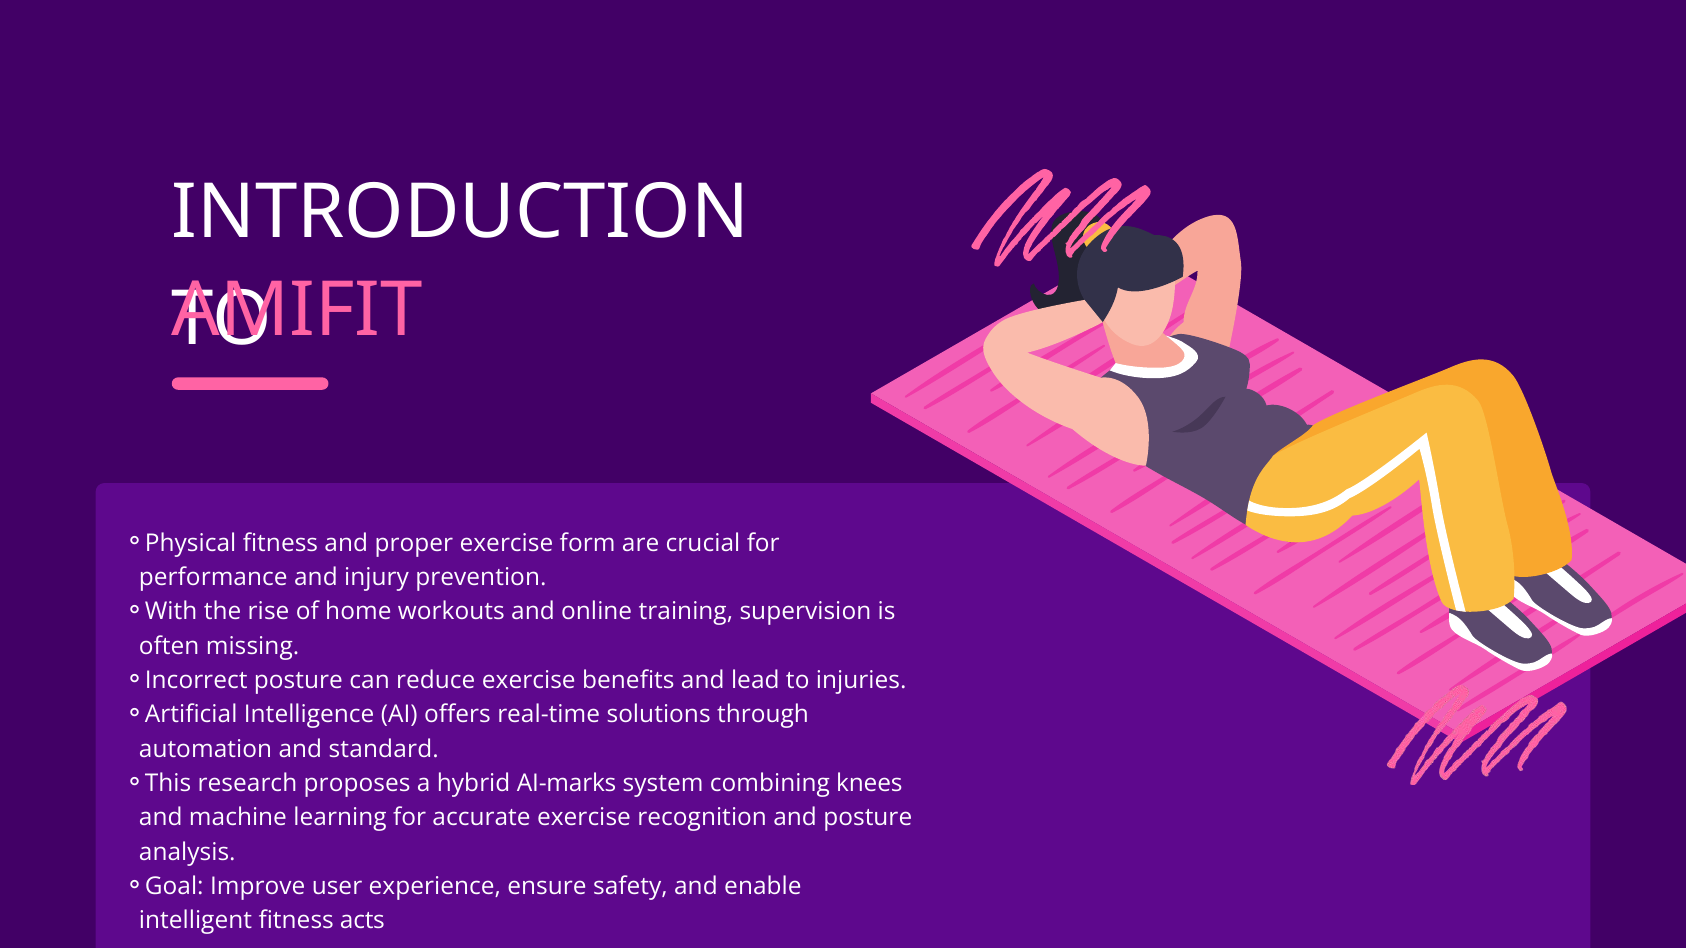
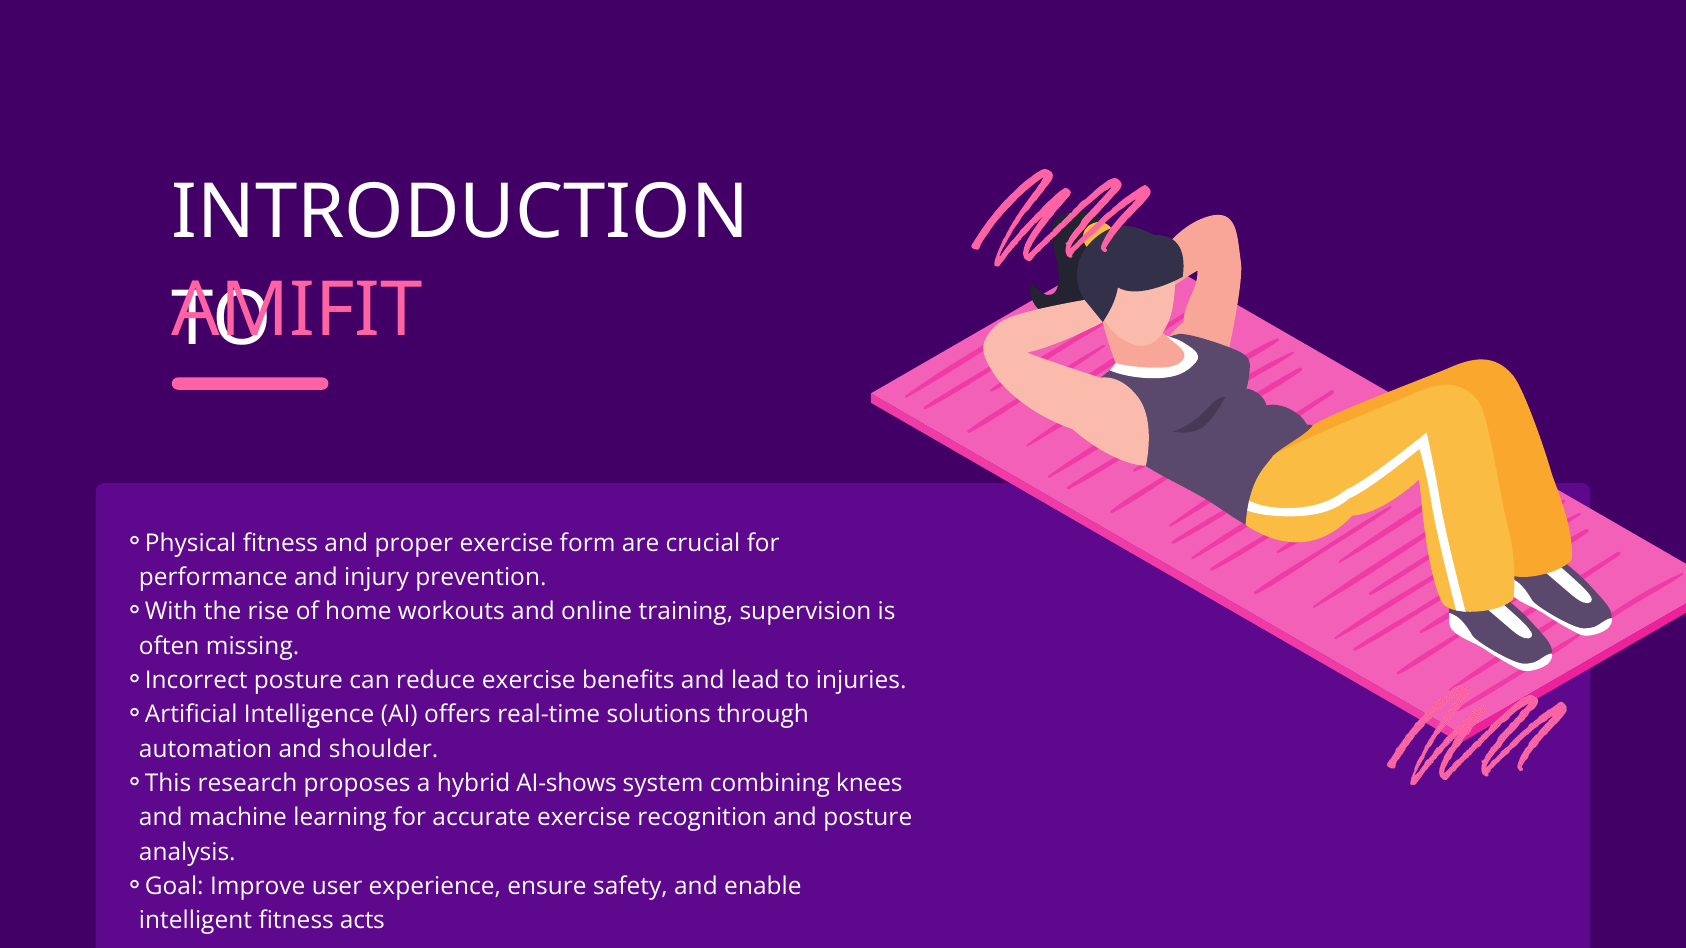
standard: standard -> shoulder
AI-marks: AI-marks -> AI-shows
